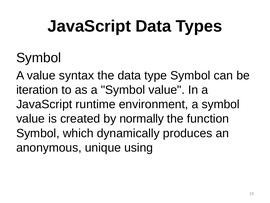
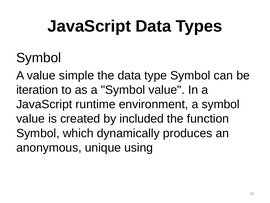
syntax: syntax -> simple
normally: normally -> included
